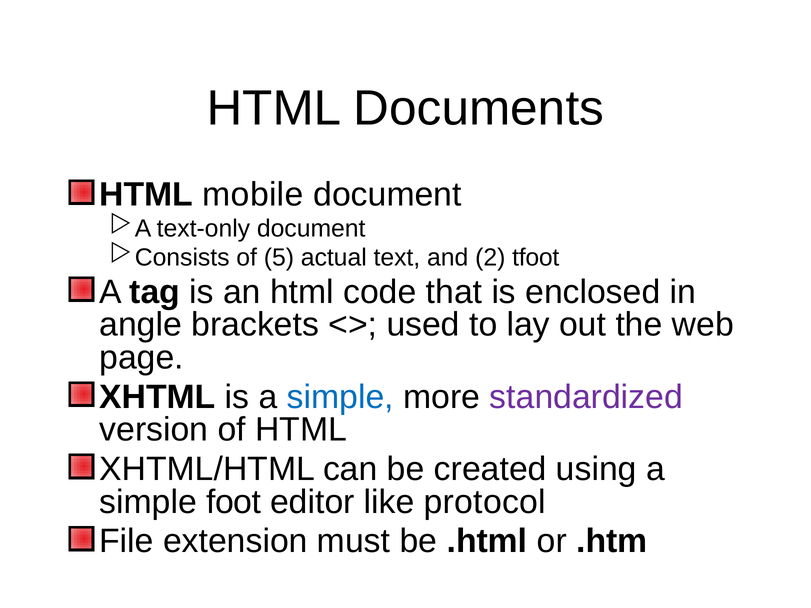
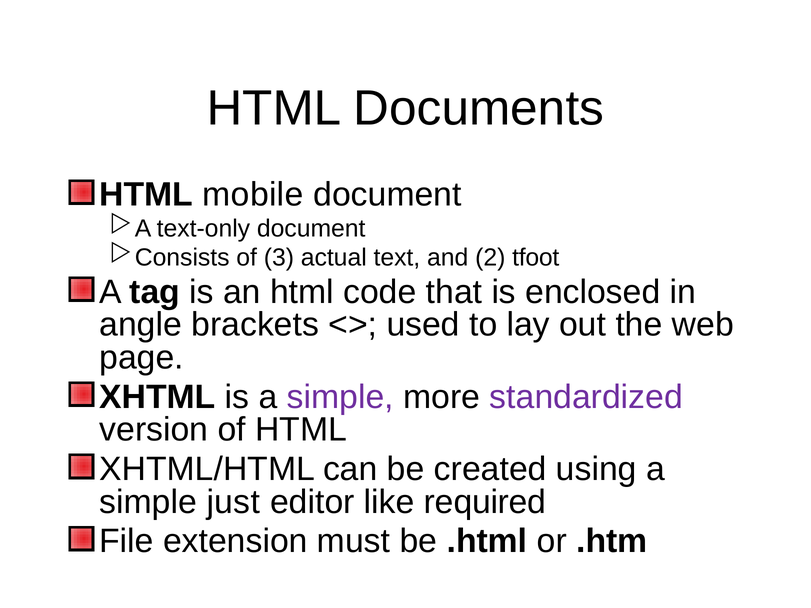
5: 5 -> 3
simple at (340, 397) colour: blue -> purple
foot: foot -> just
protocol: protocol -> required
